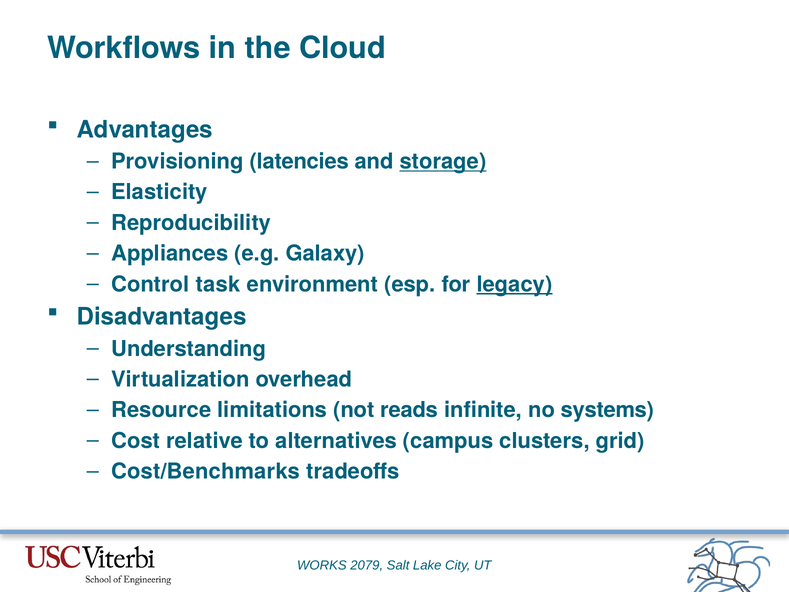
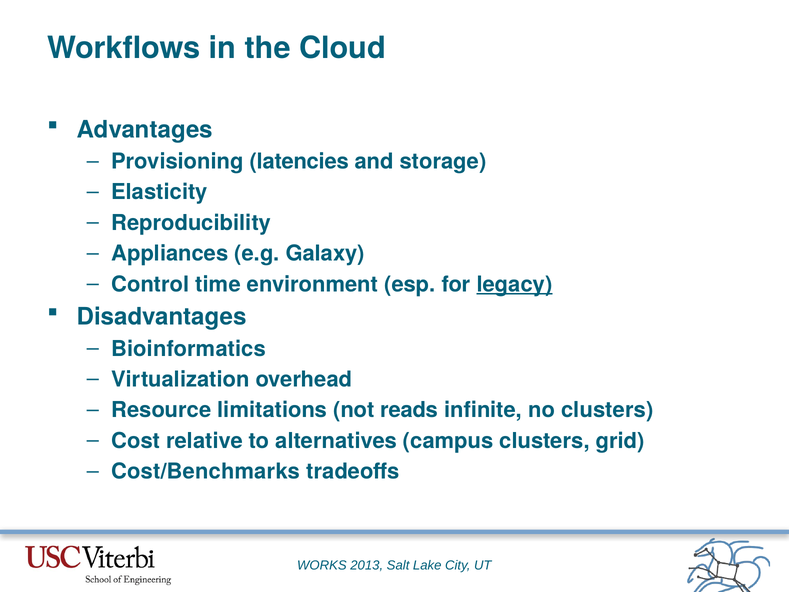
storage underline: present -> none
task: task -> time
Understanding: Understanding -> Bioinformatics
no systems: systems -> clusters
2079: 2079 -> 2013
